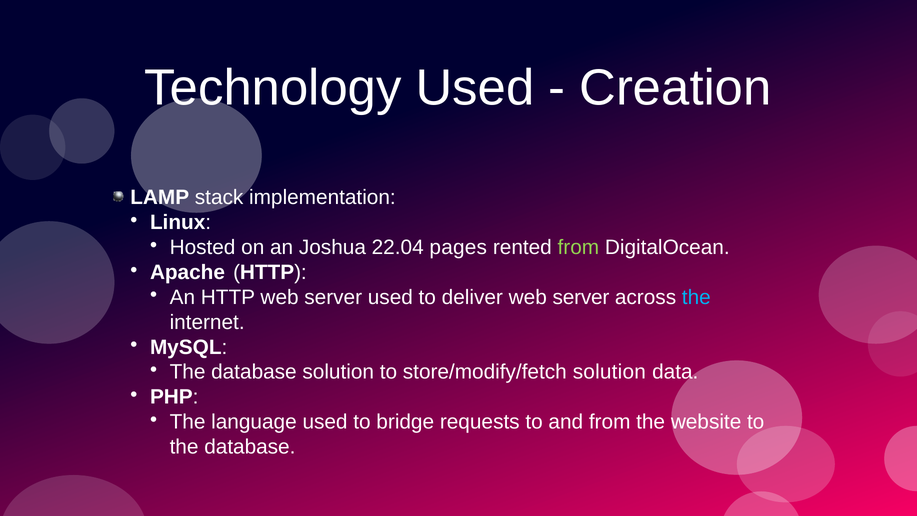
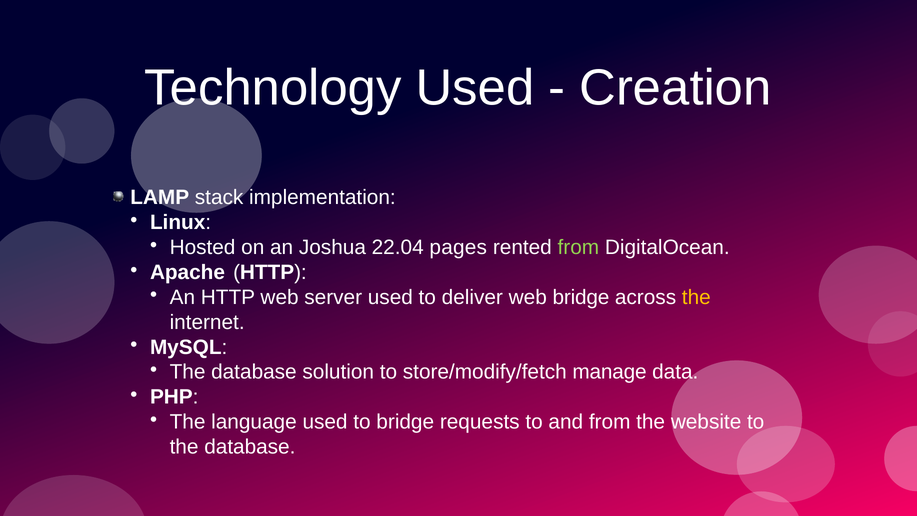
deliver web server: server -> bridge
the at (696, 297) colour: light blue -> yellow
store/modify/fetch solution: solution -> manage
